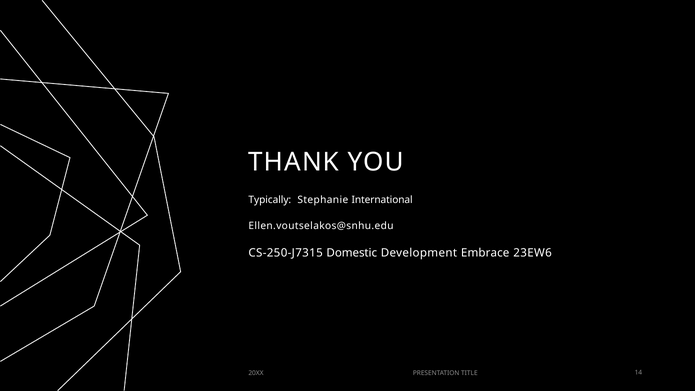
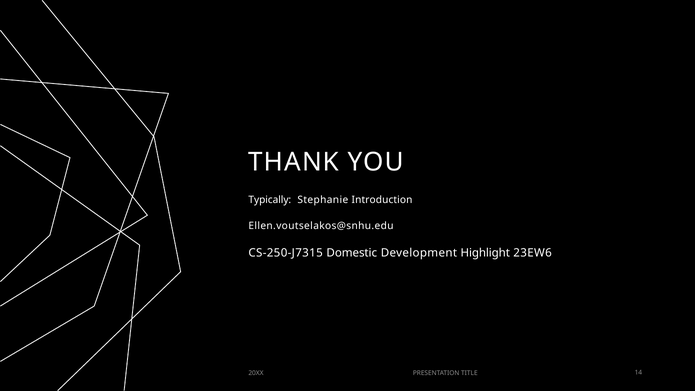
International: International -> Introduction
Embrace: Embrace -> Highlight
